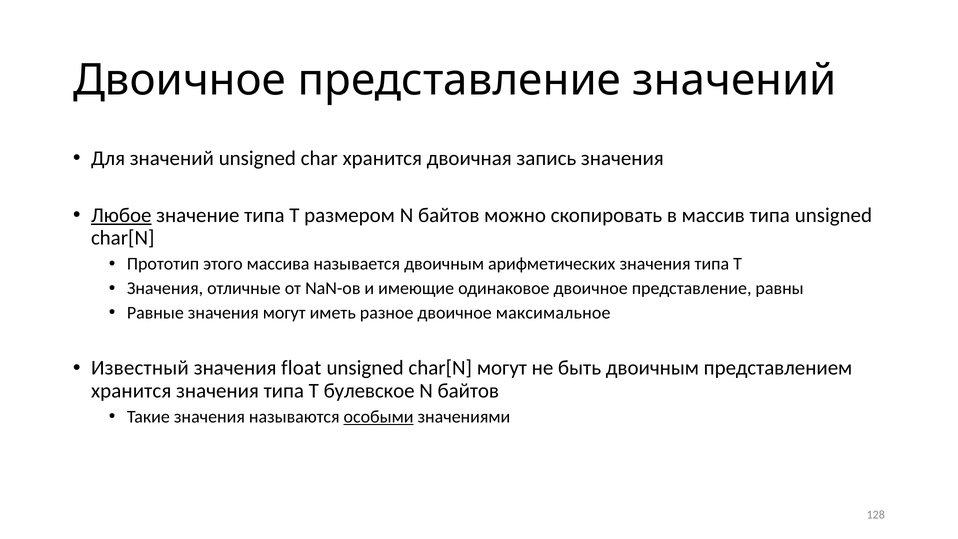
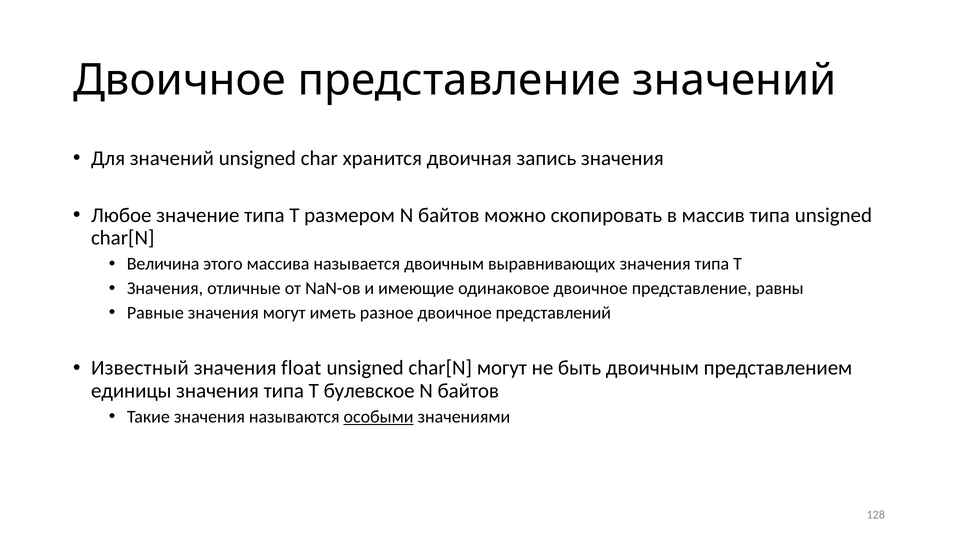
Любое underline: present -> none
Прототип: Прототип -> Величина
арифметических: арифметических -> выравнивающих
максимальное: максимальное -> представлений
хранится at (131, 391): хранится -> единицы
